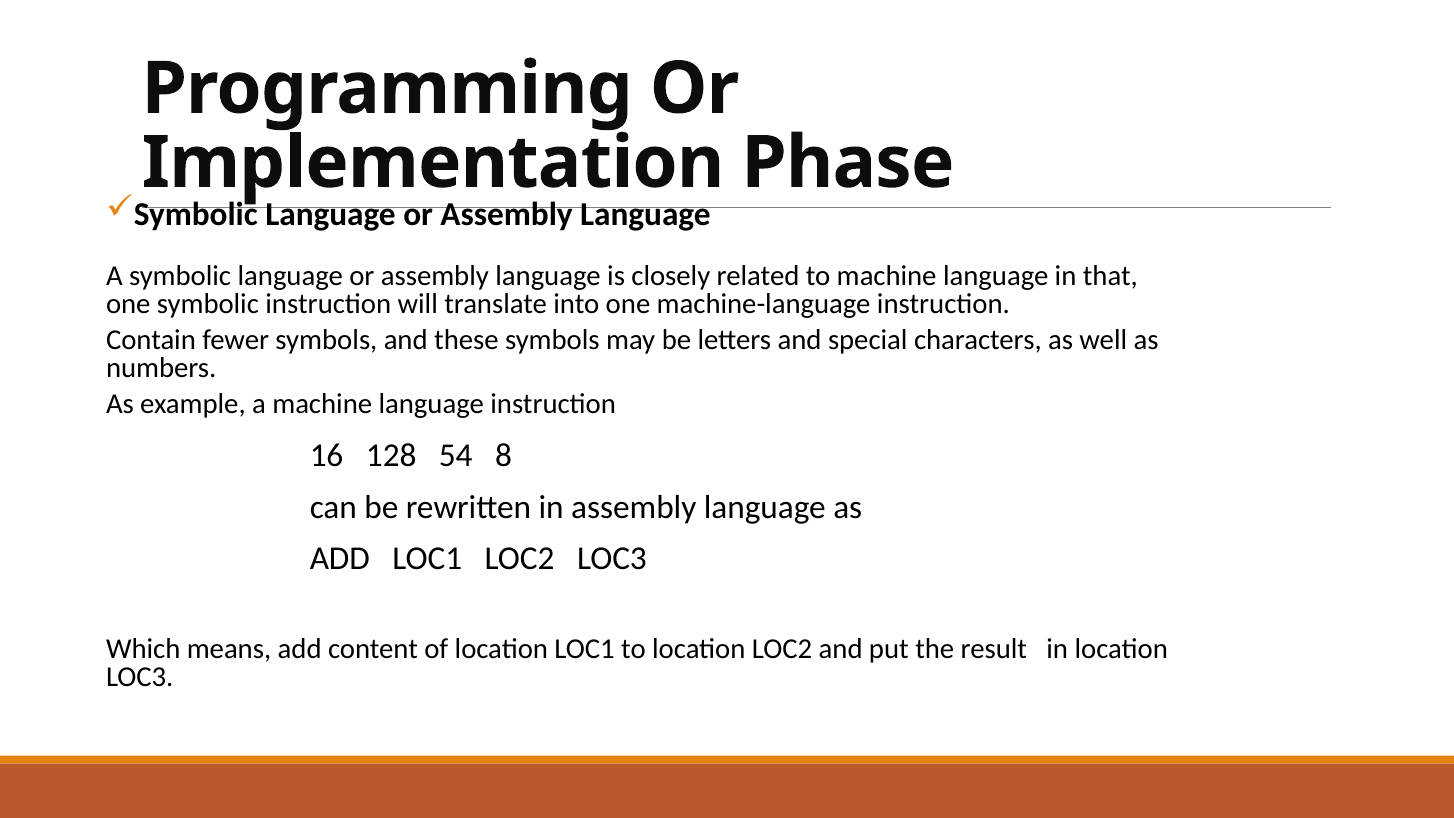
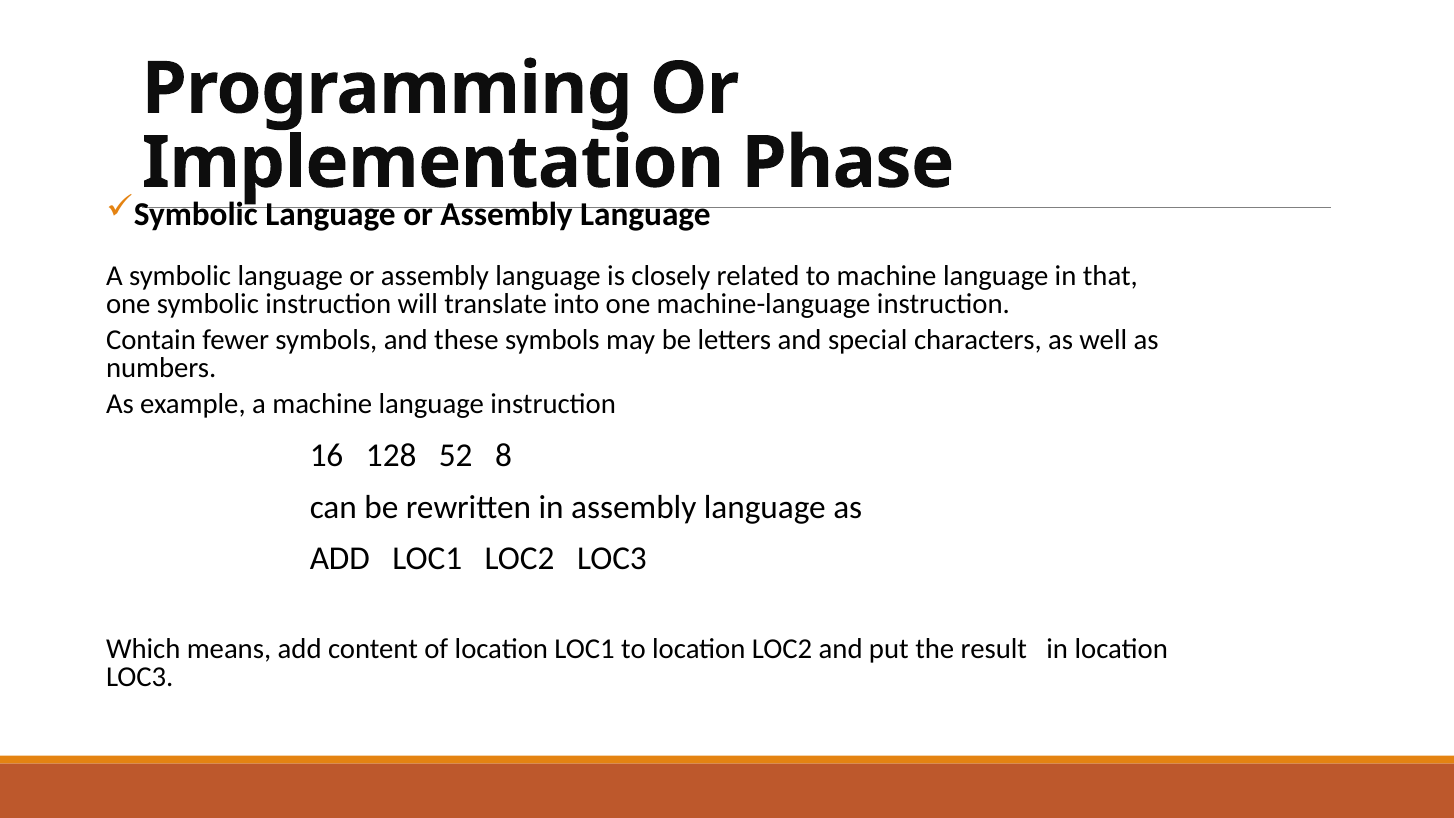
54: 54 -> 52
